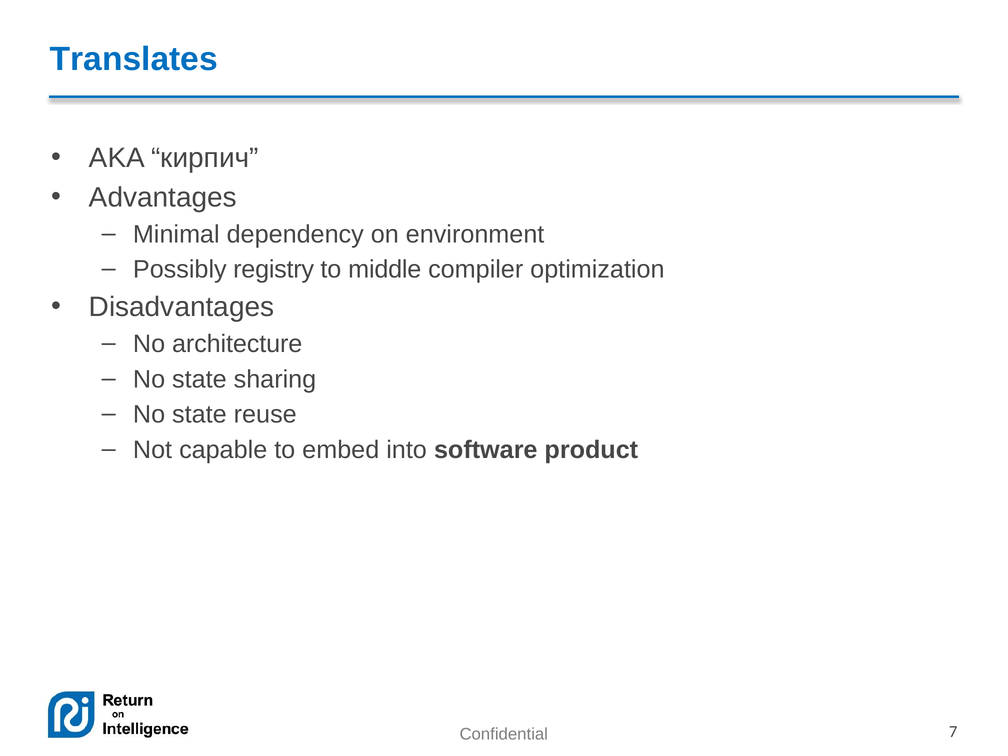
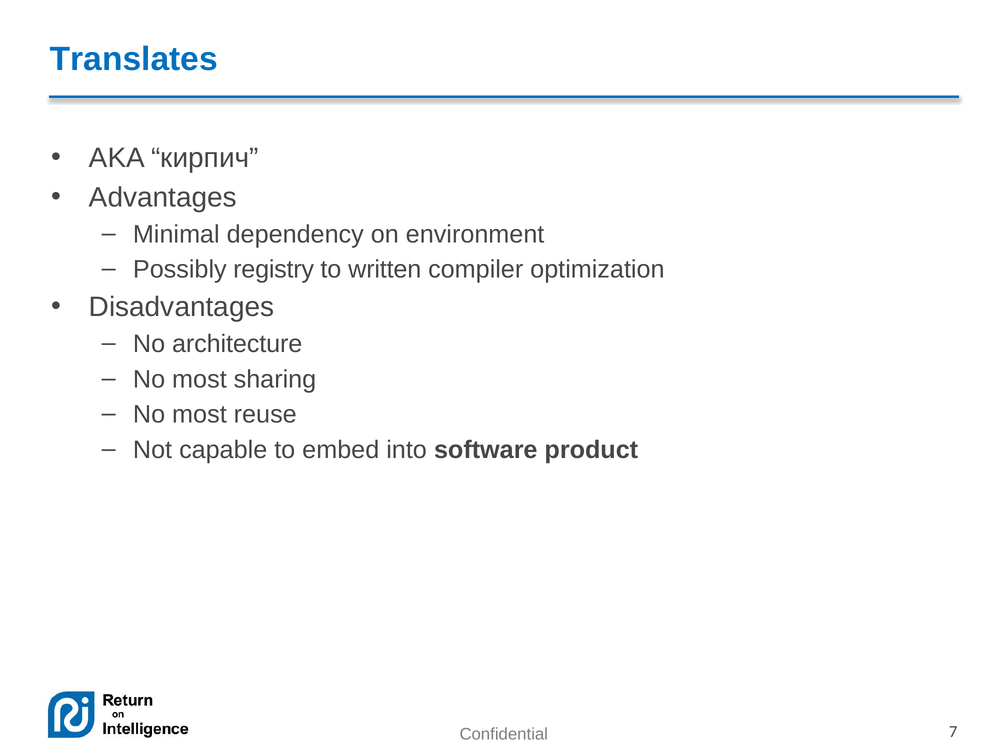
middle: middle -> written
state at (199, 379): state -> most
state at (199, 415): state -> most
